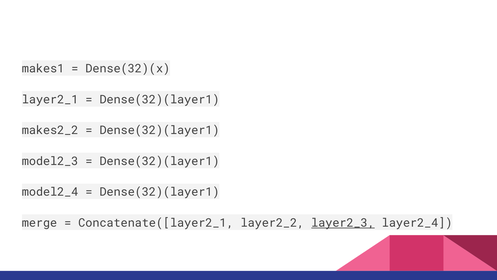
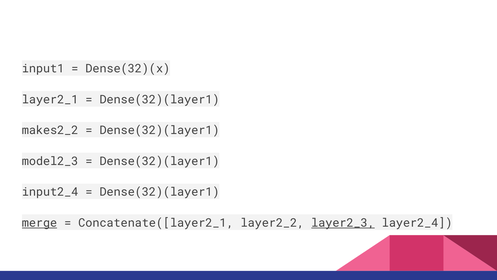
makes1: makes1 -> input1
model2_4: model2_4 -> input2_4
merge underline: none -> present
